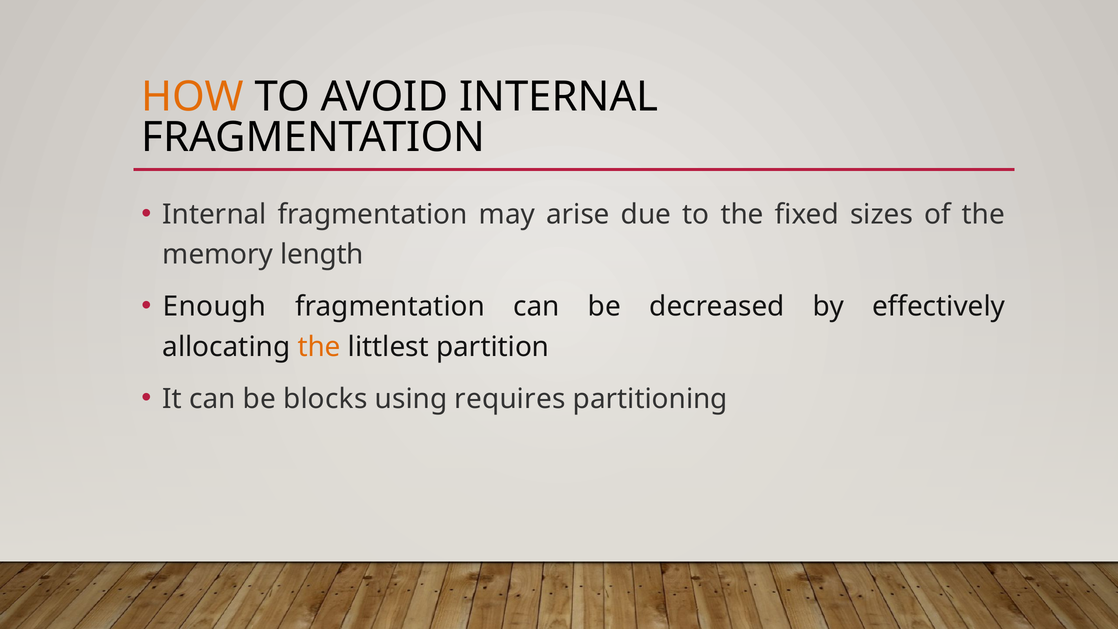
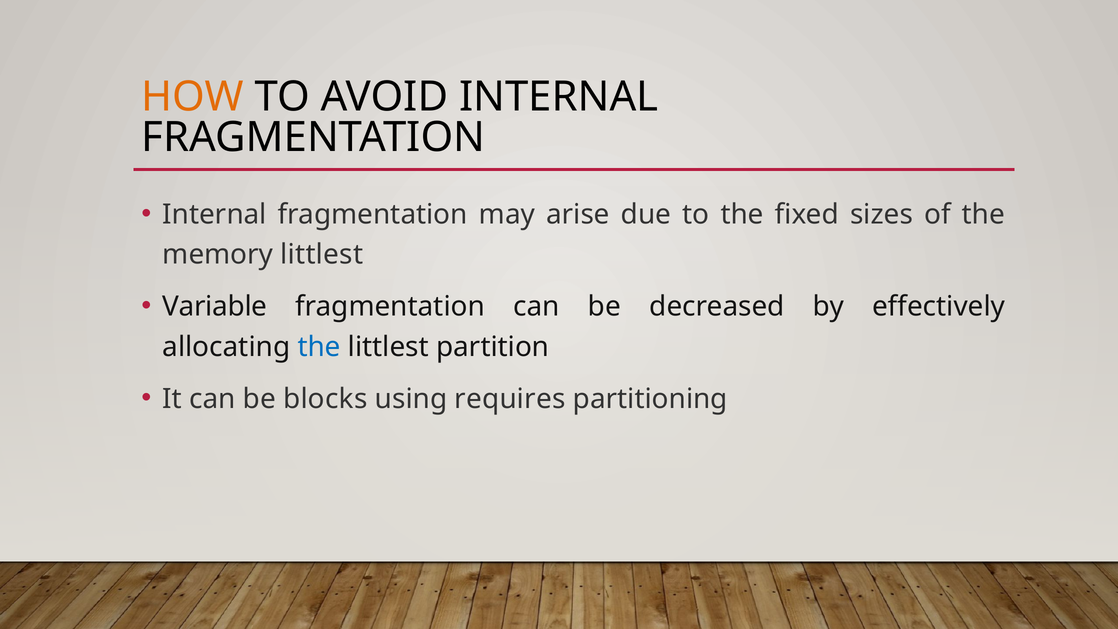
memory length: length -> littlest
Enough: Enough -> Variable
the at (319, 347) colour: orange -> blue
